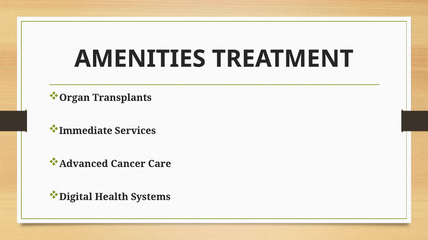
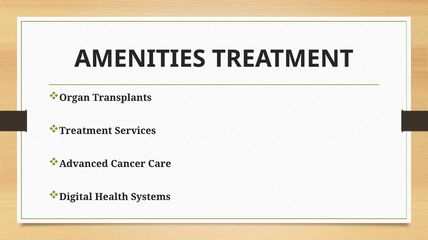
Immediate at (86, 131): Immediate -> Treatment
